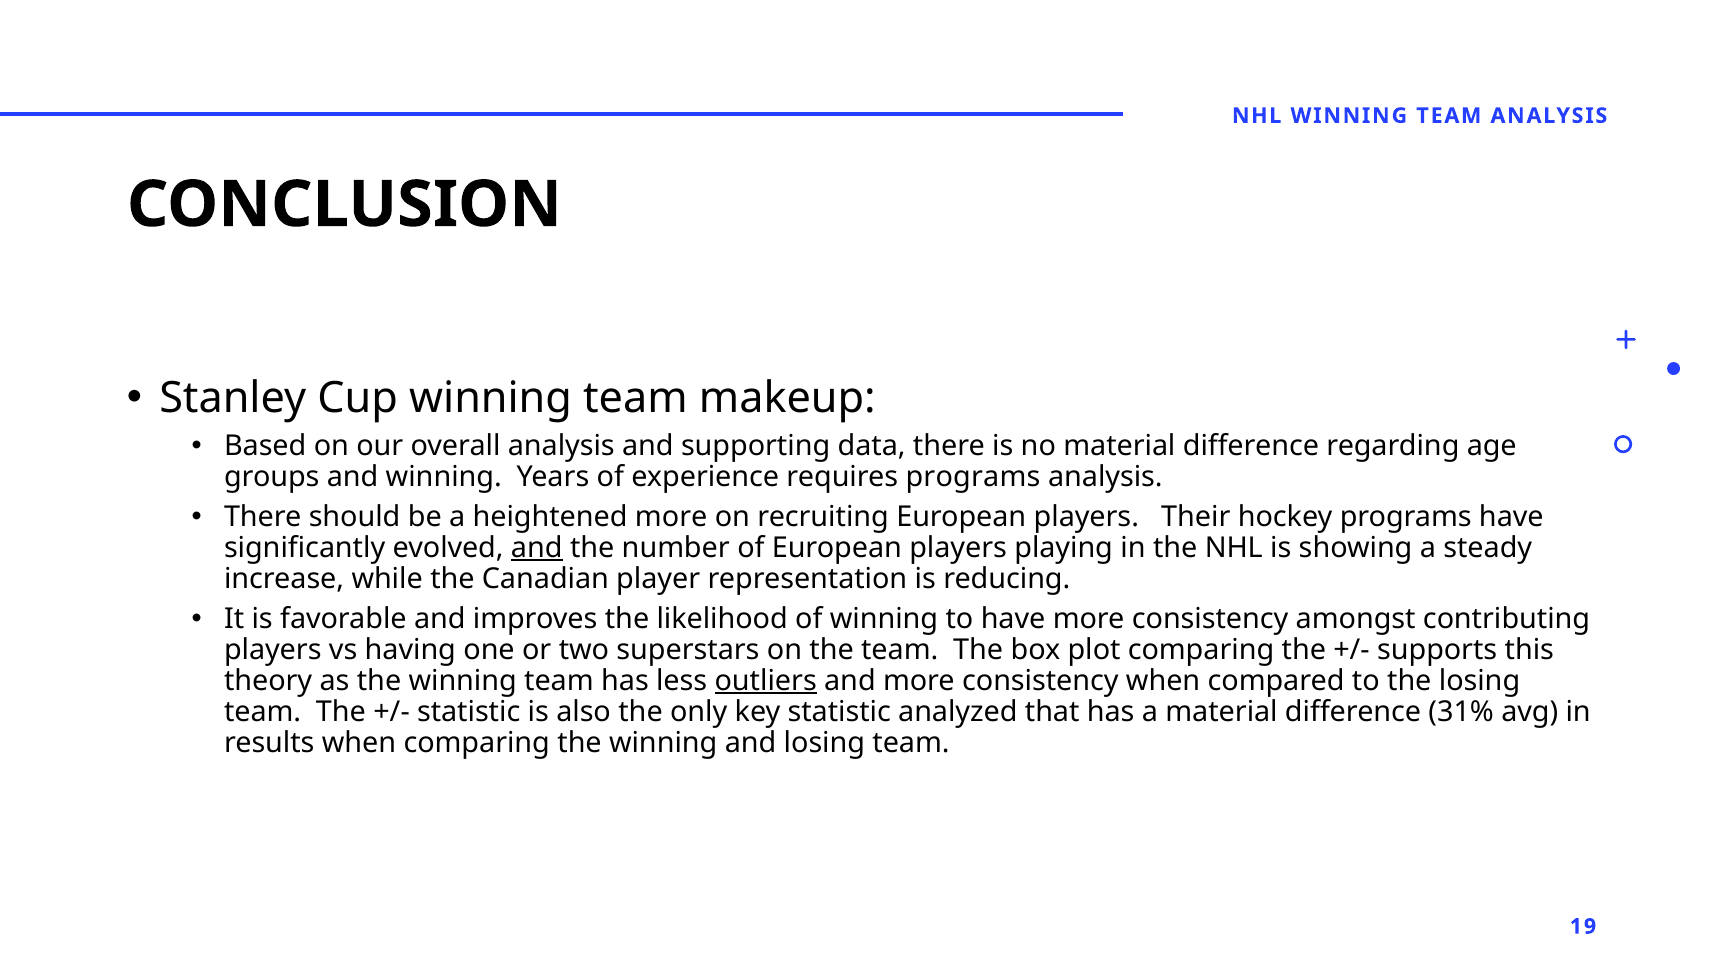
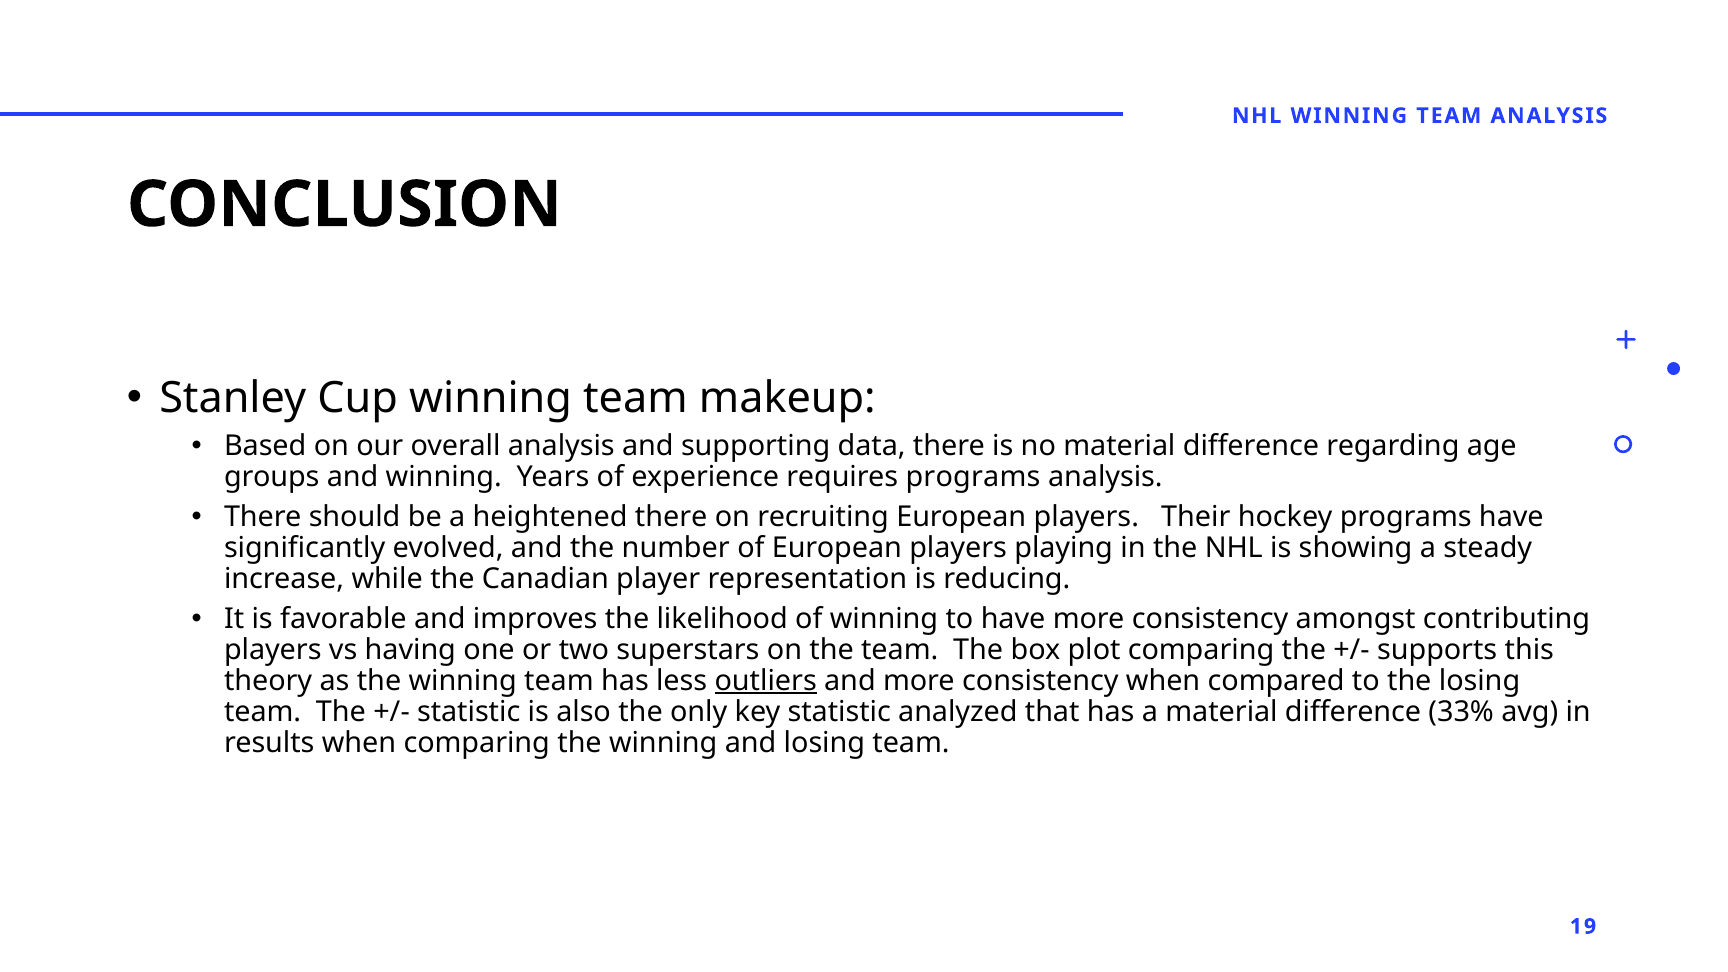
heightened more: more -> there
and at (537, 548) underline: present -> none
31%: 31% -> 33%
